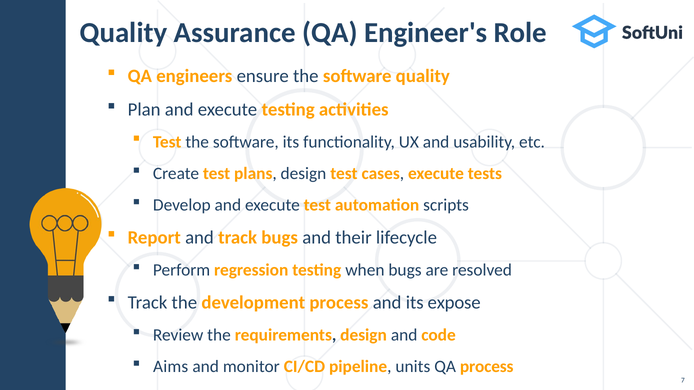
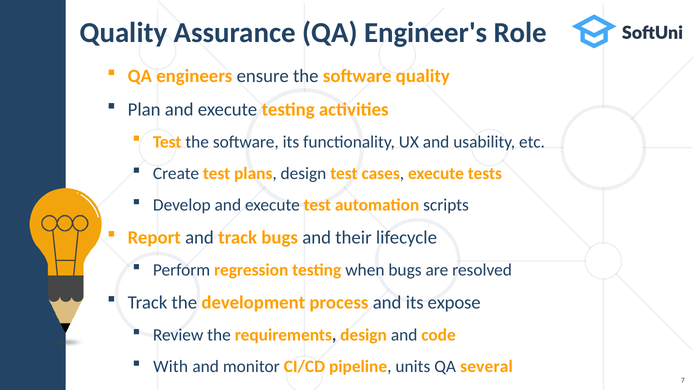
Aims: Aims -> With
QA process: process -> several
